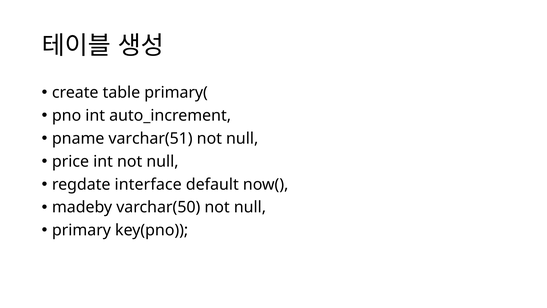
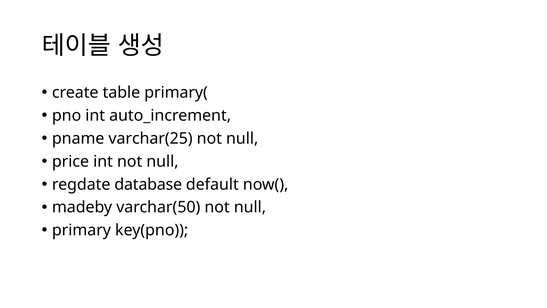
varchar(51: varchar(51 -> varchar(25
interface: interface -> database
